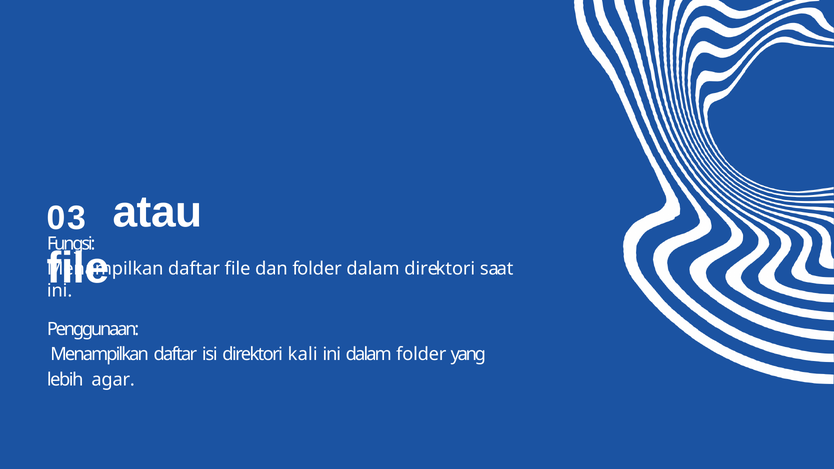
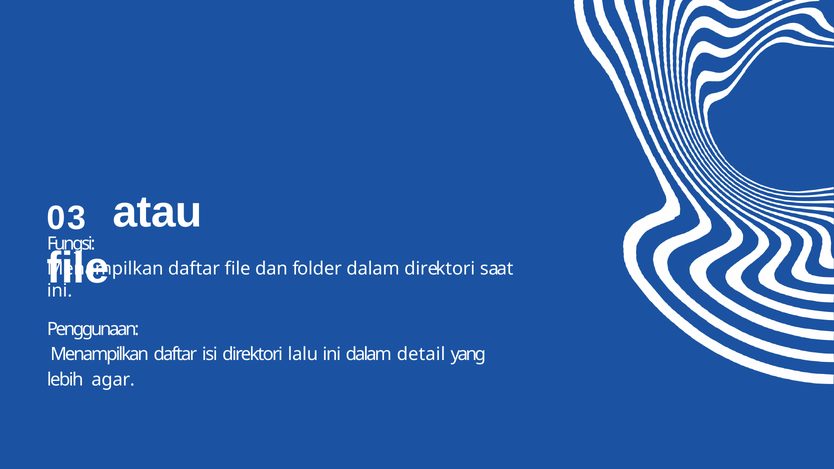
kali: kali -> lalu
dalam folder: folder -> detail
